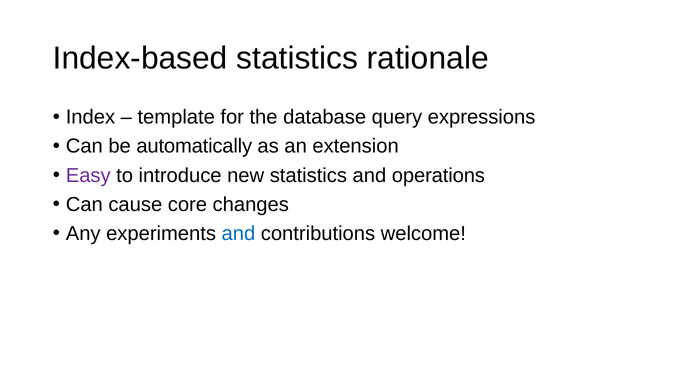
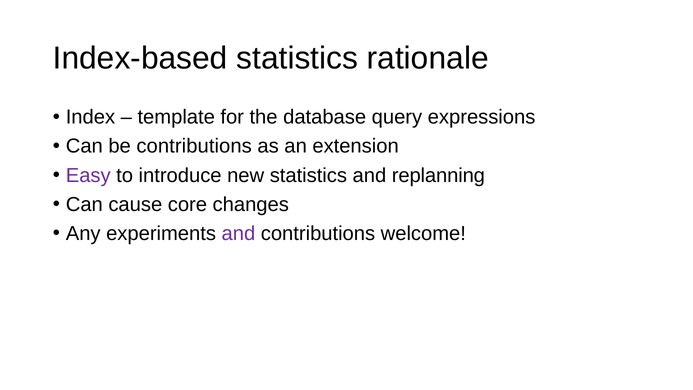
be automatically: automatically -> contributions
operations: operations -> replanning
and at (238, 233) colour: blue -> purple
